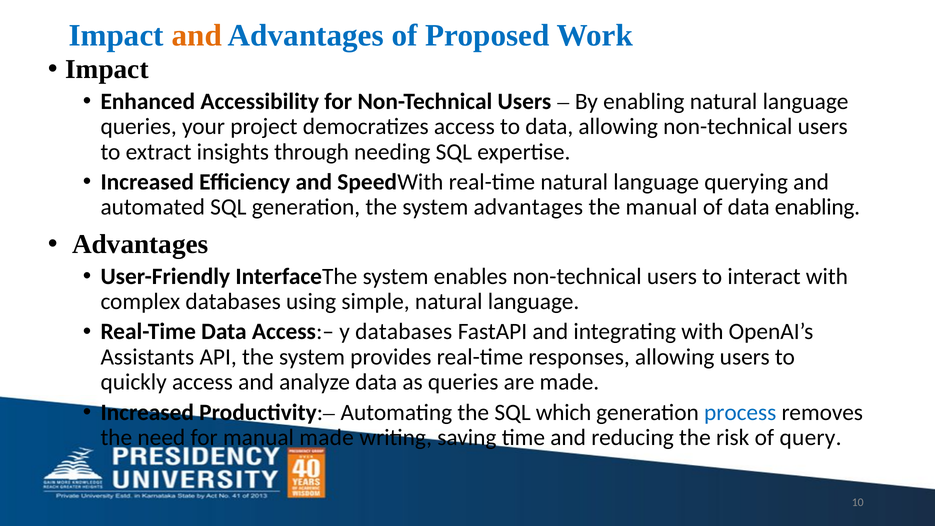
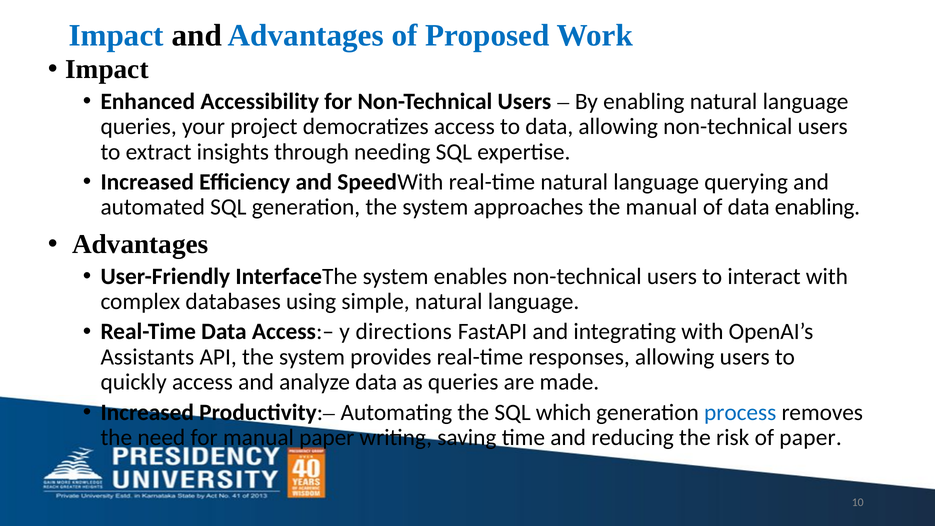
and at (197, 36) colour: orange -> black
system advantages: advantages -> approaches
y databases: databases -> directions
manual made: made -> paper
of query: query -> paper
